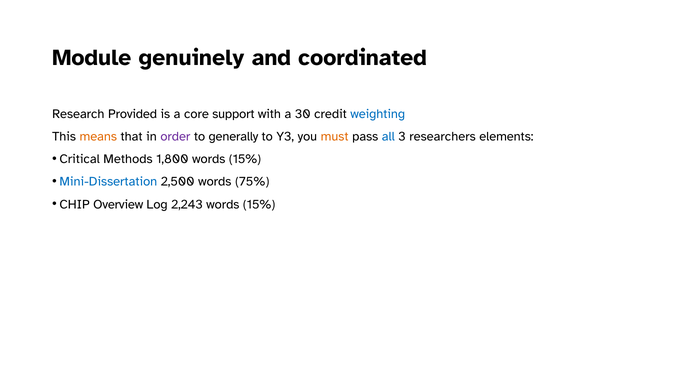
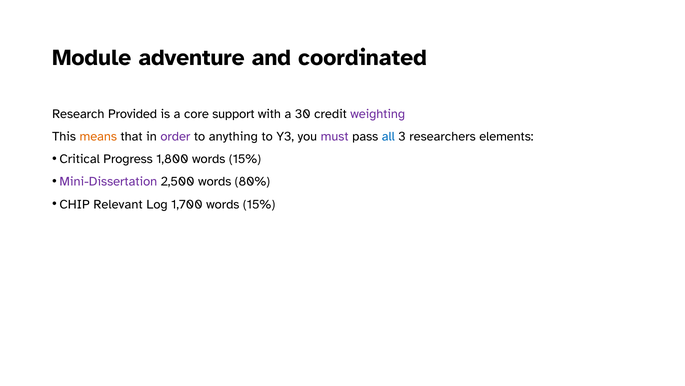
genuinely: genuinely -> adventure
weighting colour: blue -> purple
generally: generally -> anything
must colour: orange -> purple
Methods: Methods -> Progress
Mini-Dissertation colour: blue -> purple
75%: 75% -> 80%
Overview: Overview -> Relevant
2,243: 2,243 -> 1,700
